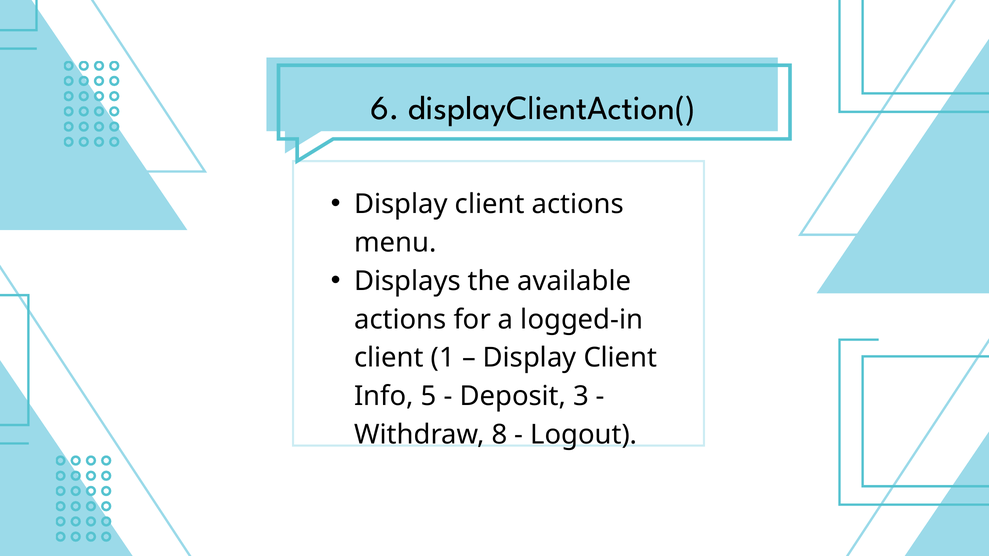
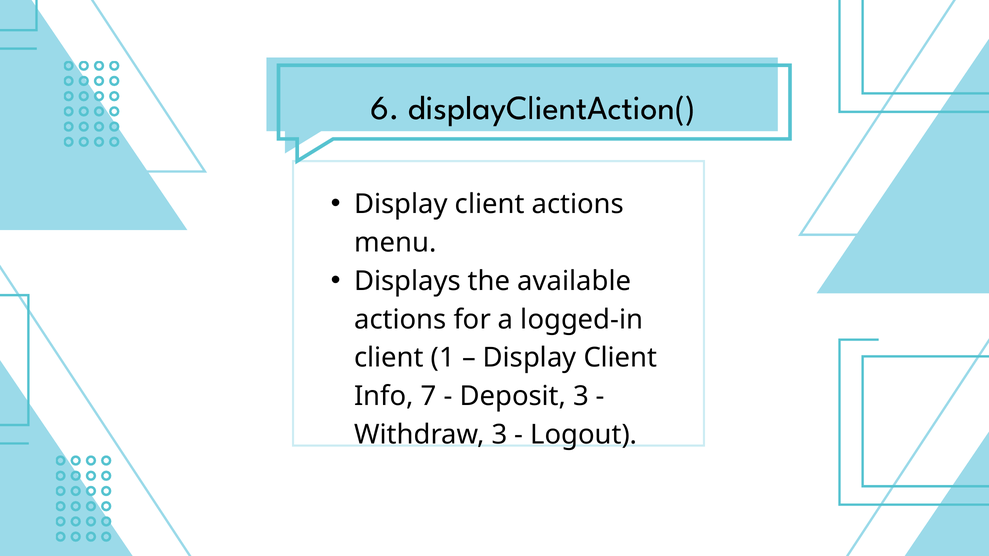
5: 5 -> 7
Withdraw 8: 8 -> 3
